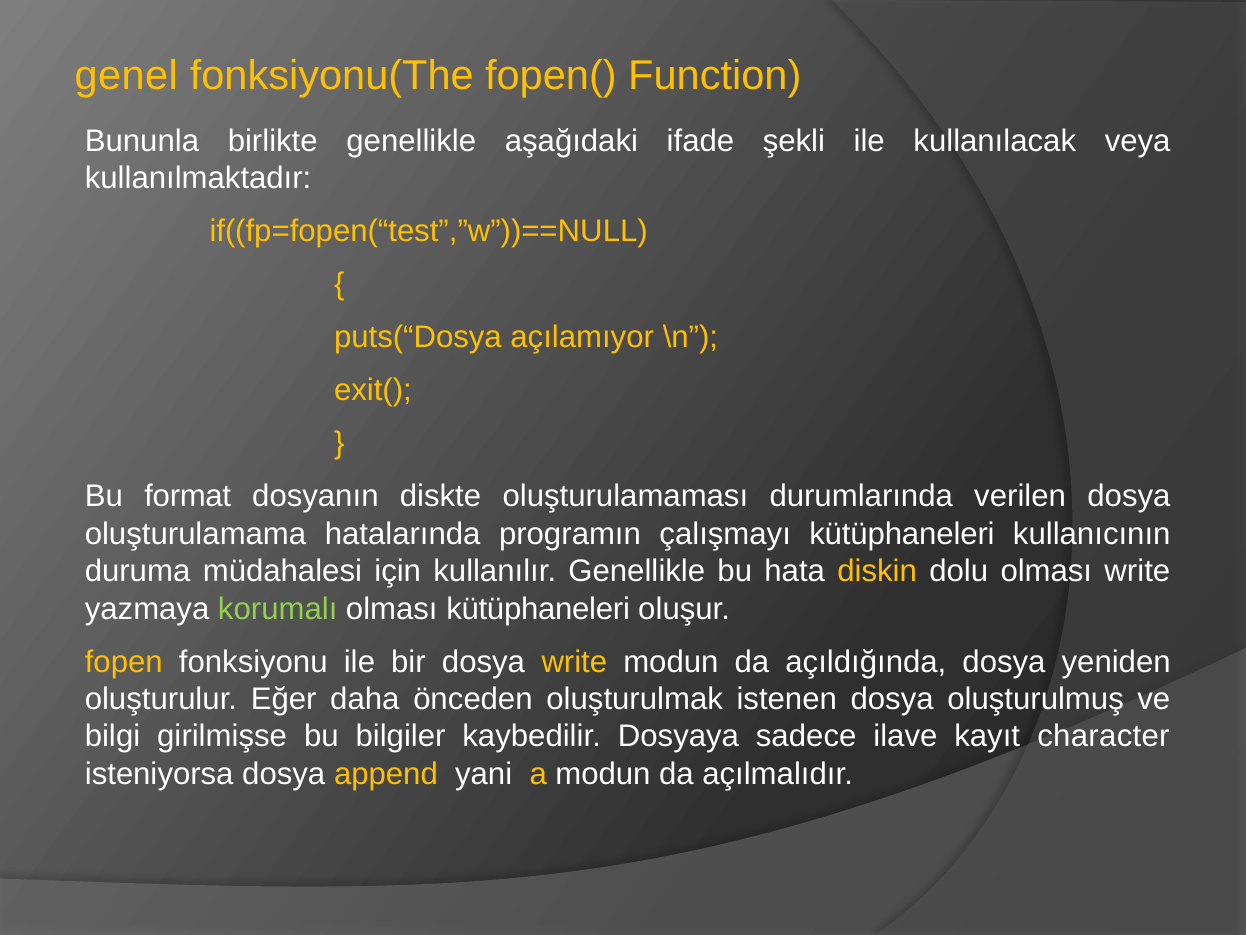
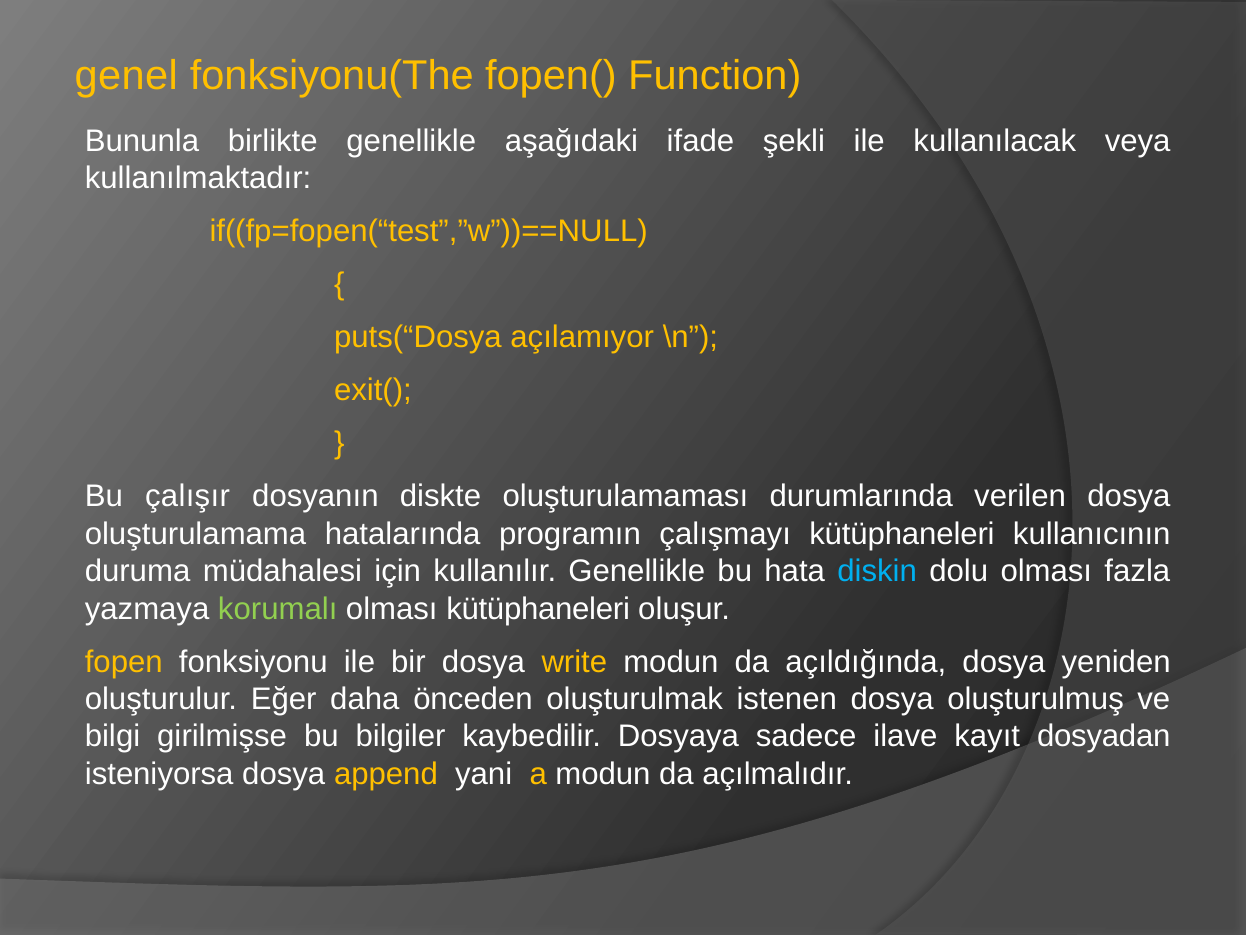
format: format -> çalışır
diskin colour: yellow -> light blue
olması write: write -> fazla
character: character -> dosyadan
